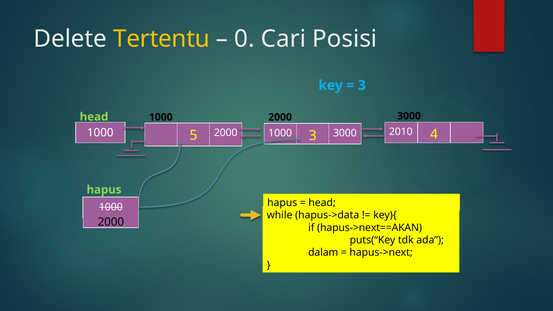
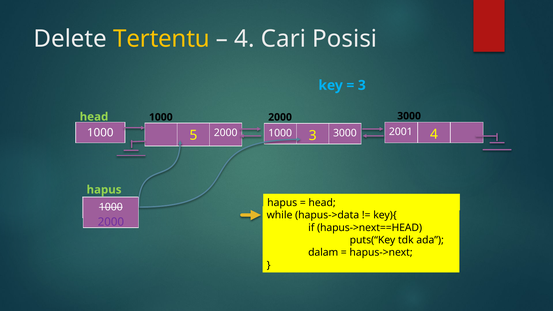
0 at (244, 39): 0 -> 4
2010: 2010 -> 2001
2000 at (111, 222) colour: black -> purple
hapus->next==AKAN: hapus->next==AKAN -> hapus->next==HEAD
